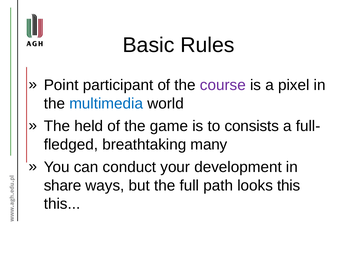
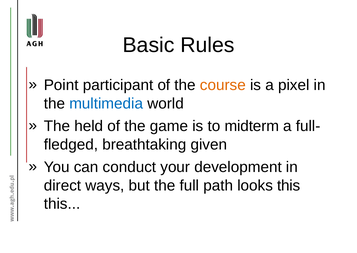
course colour: purple -> orange
consists: consists -> midterm
many: many -> given
share: share -> direct
